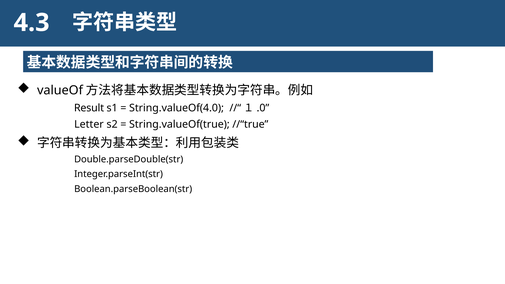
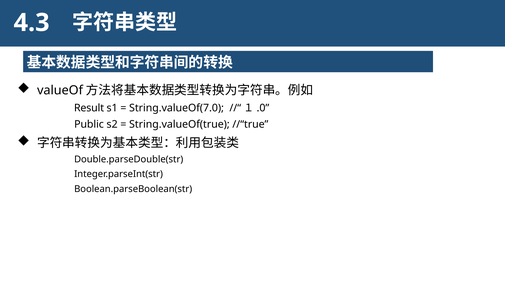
String.valueOf(4.0: String.valueOf(4.0 -> String.valueOf(7.0
Letter: Letter -> Public
